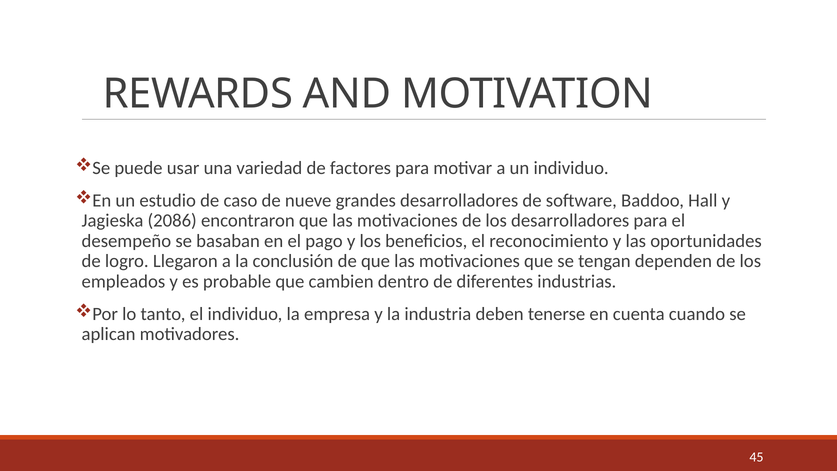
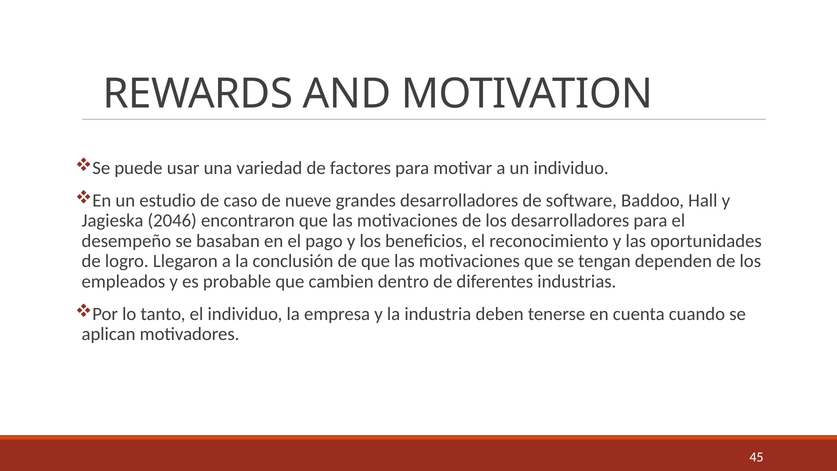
2086: 2086 -> 2046
